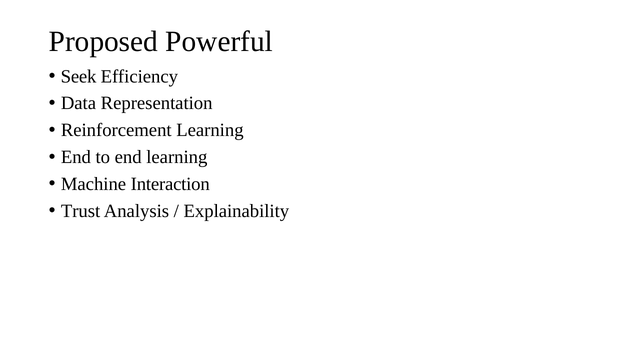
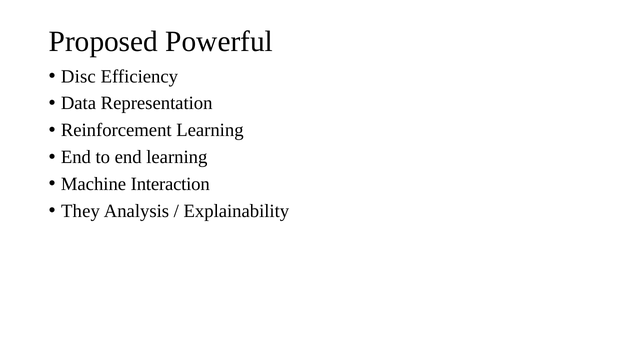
Seek: Seek -> Disc
Trust: Trust -> They
